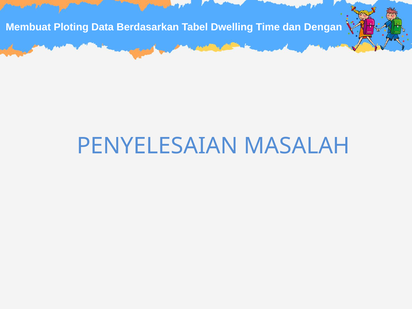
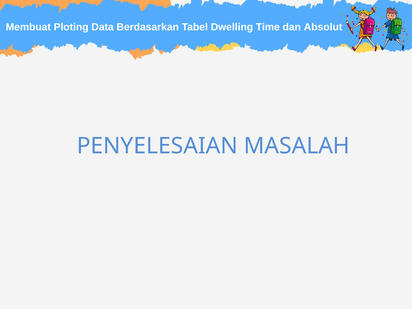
Dengan: Dengan -> Absolut
